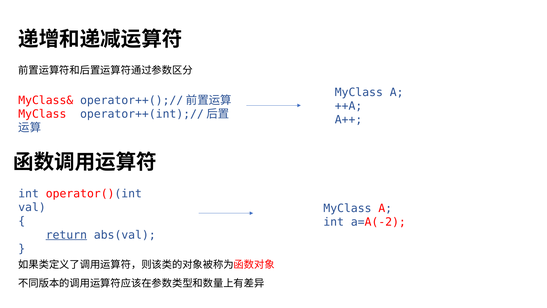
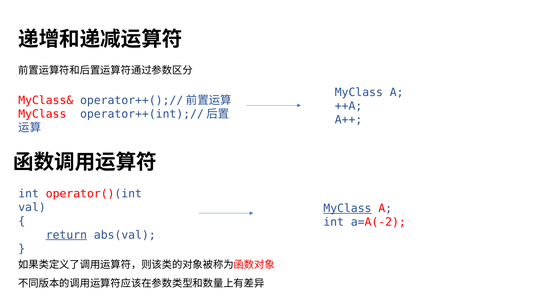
MyClass at (347, 208) underline: none -> present
